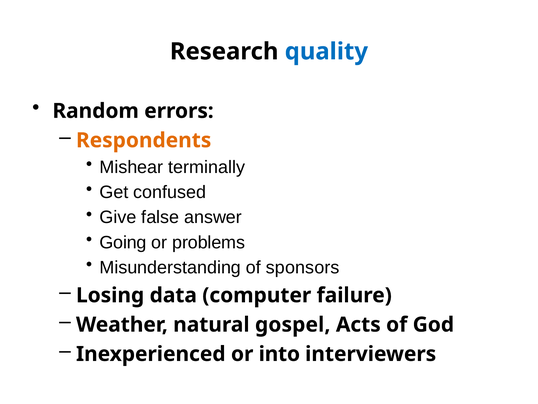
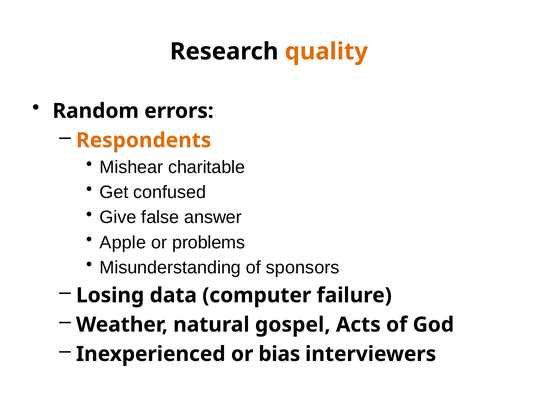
quality colour: blue -> orange
terminally: terminally -> charitable
Going: Going -> Apple
into: into -> bias
